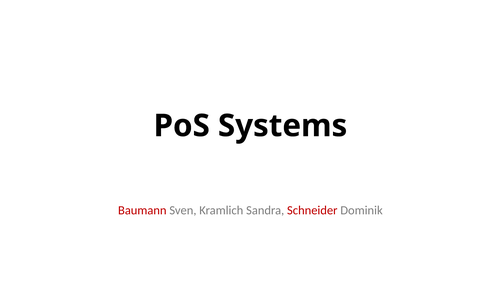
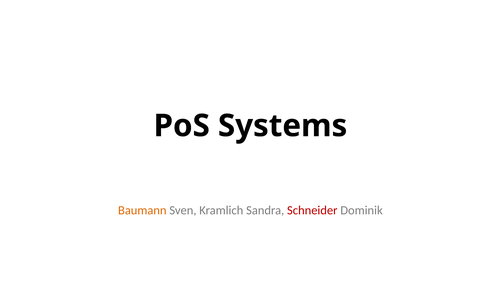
Baumann colour: red -> orange
